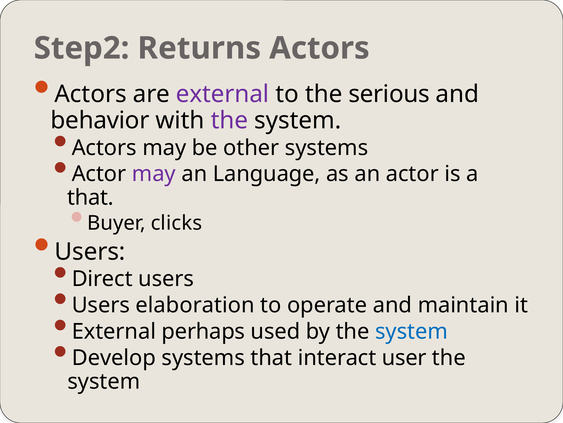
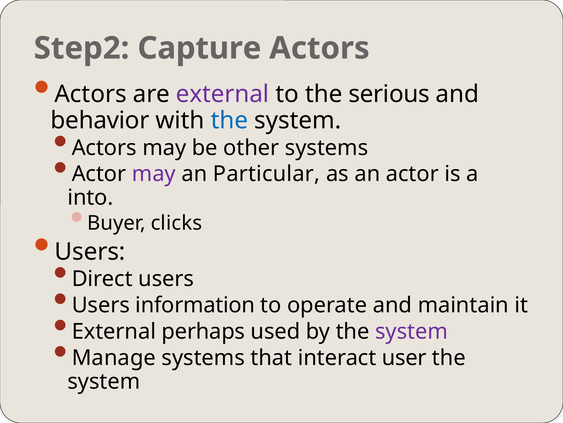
Returns: Returns -> Capture
the at (229, 120) colour: purple -> blue
Language: Language -> Particular
that at (90, 197): that -> into
elaboration: elaboration -> information
system at (412, 331) colour: blue -> purple
Develop: Develop -> Manage
